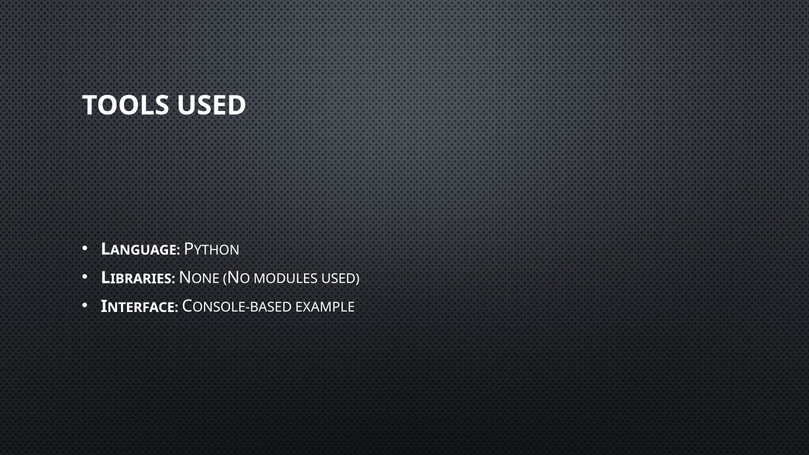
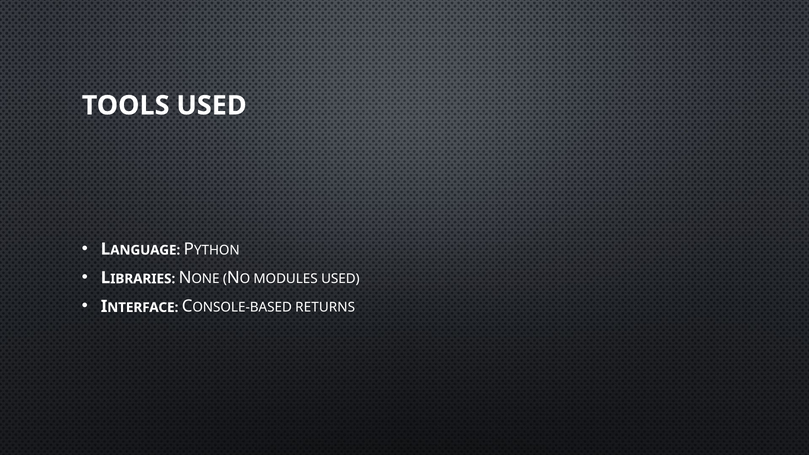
EXAMPLE: EXAMPLE -> RETURNS
